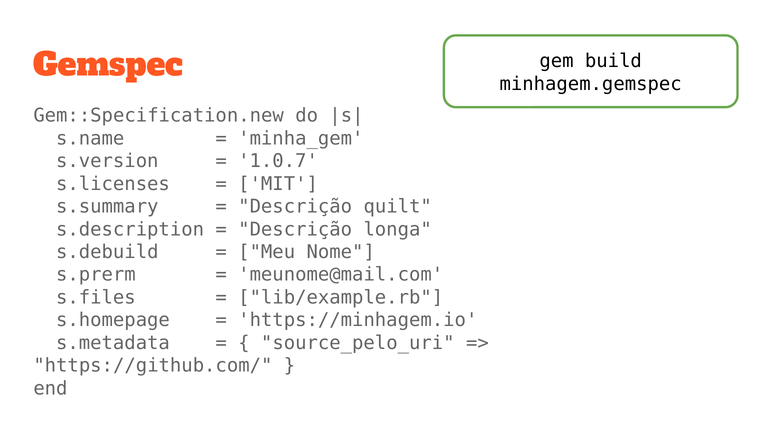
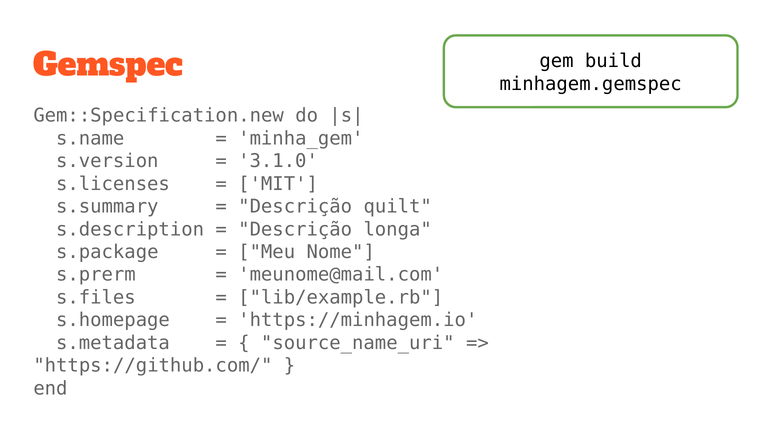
1.0.7: 1.0.7 -> 3.1.0
s.debuild: s.debuild -> s.package
source_pelo_uri: source_pelo_uri -> source_name_uri
